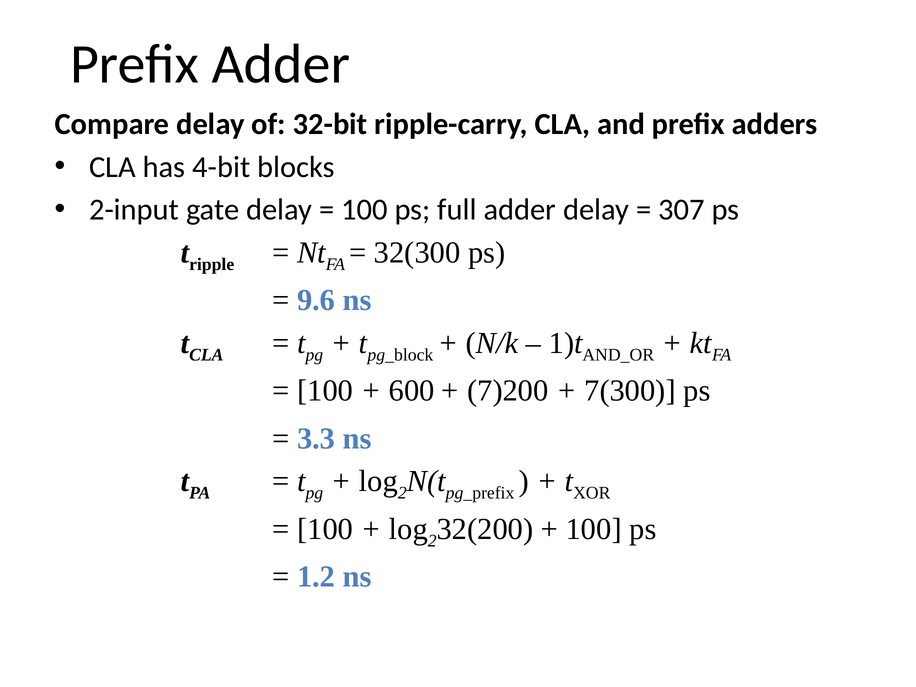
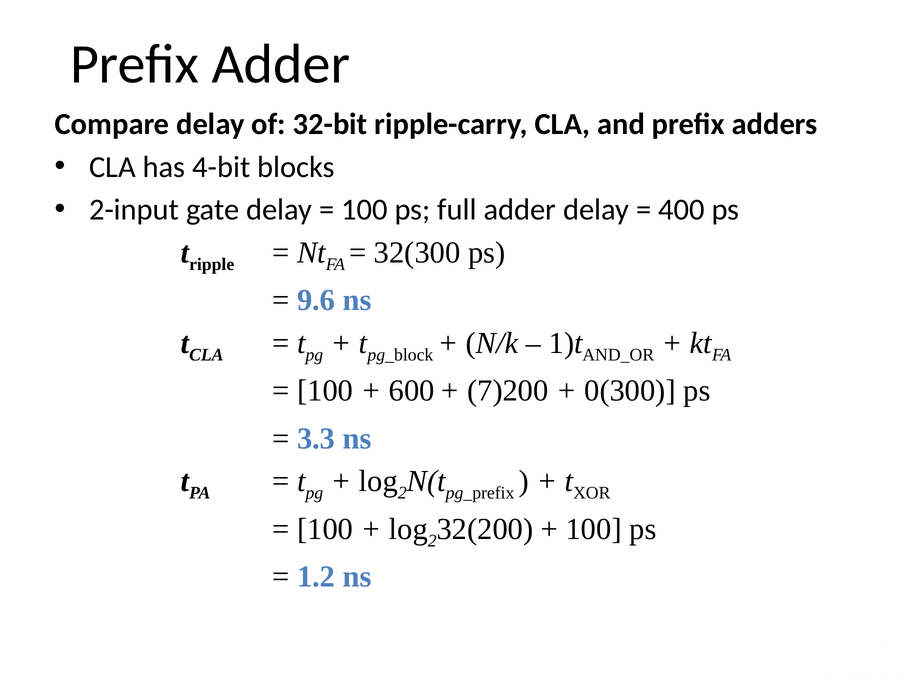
307: 307 -> 400
7(300: 7(300 -> 0(300
